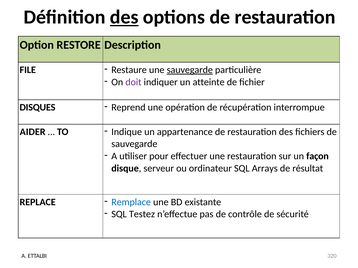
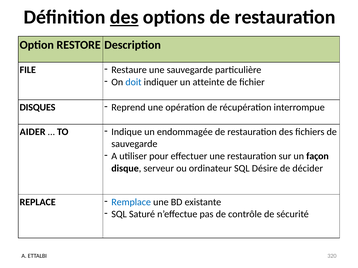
sauvegarde at (190, 70) underline: present -> none
doit colour: purple -> blue
appartenance: appartenance -> endommagée
Arrays: Arrays -> Désire
résultat: résultat -> décider
Testez: Testez -> Saturé
